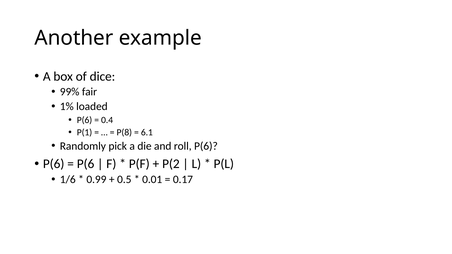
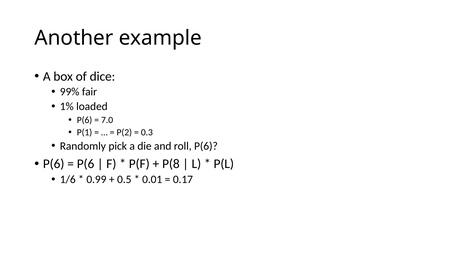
0.4: 0.4 -> 7.0
P(8: P(8 -> P(2
6.1: 6.1 -> 0.3
P(2: P(2 -> P(8
